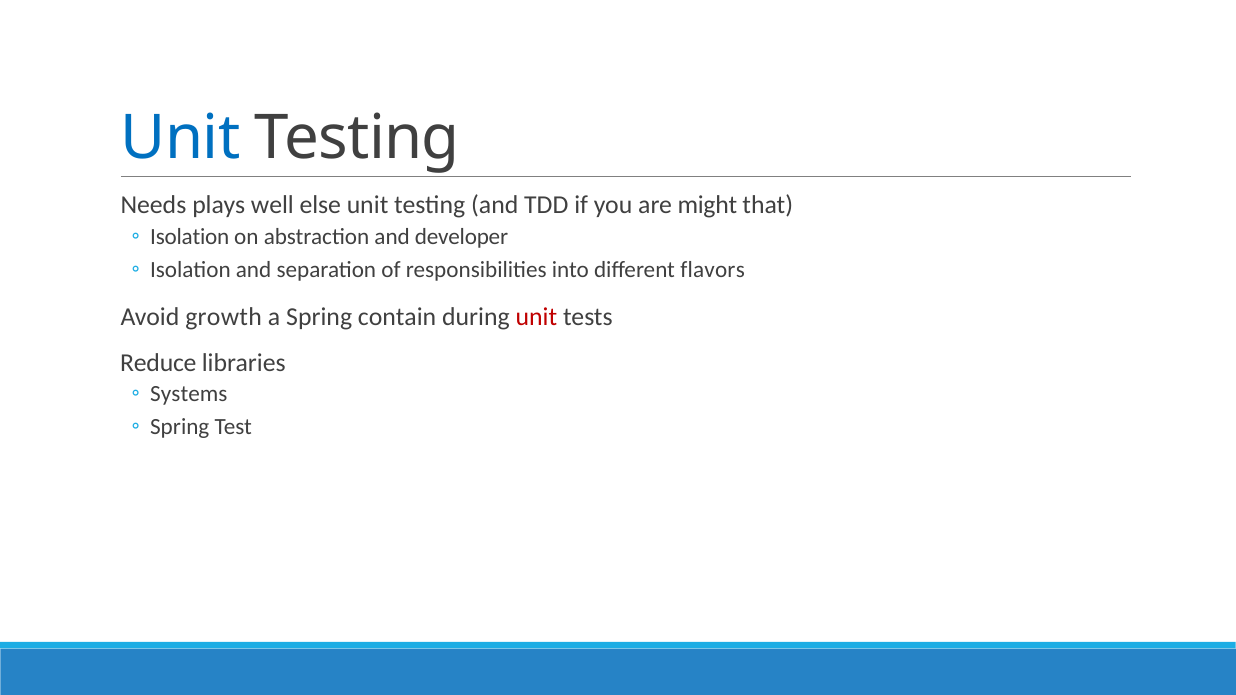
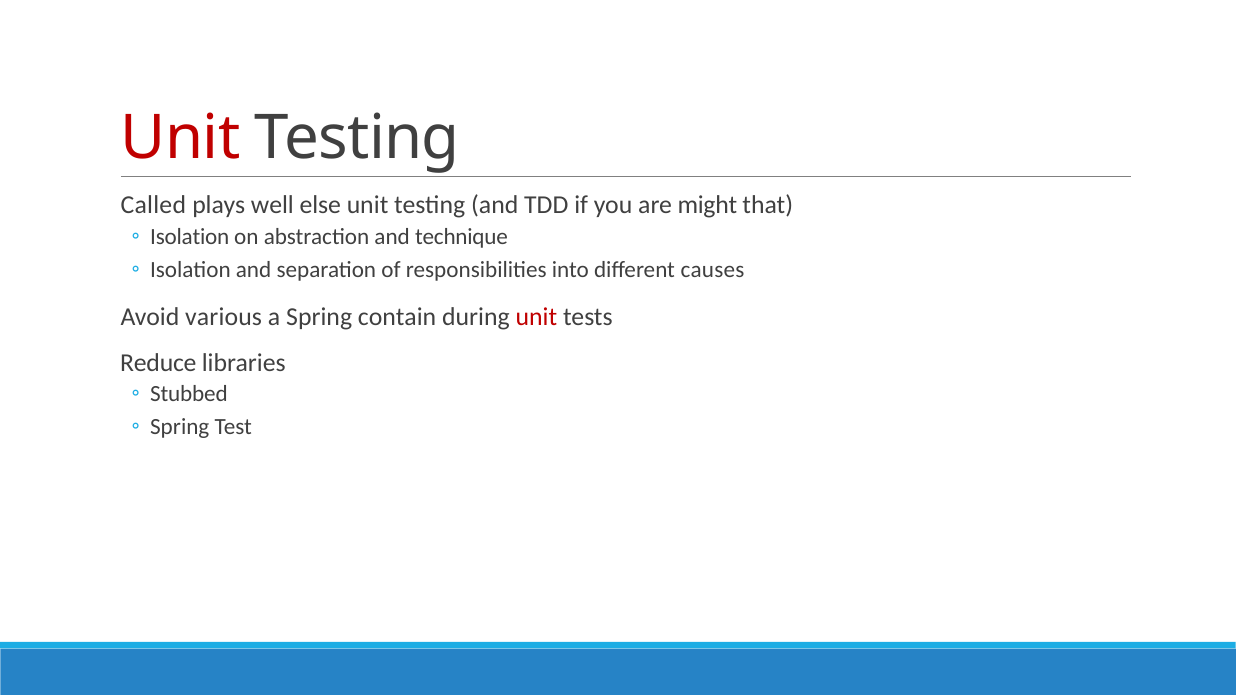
Unit at (181, 138) colour: blue -> red
Needs: Needs -> Called
developer: developer -> technique
flavors: flavors -> causes
growth: growth -> various
Systems: Systems -> Stubbed
